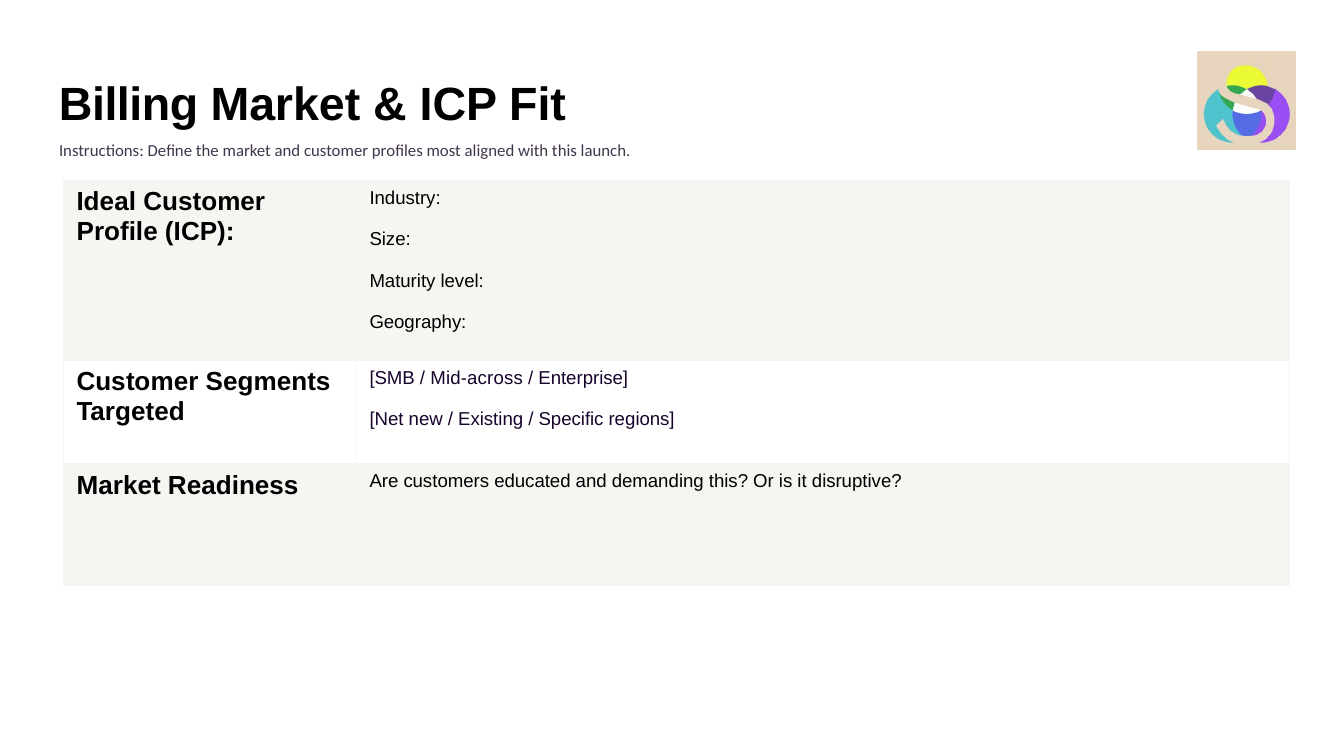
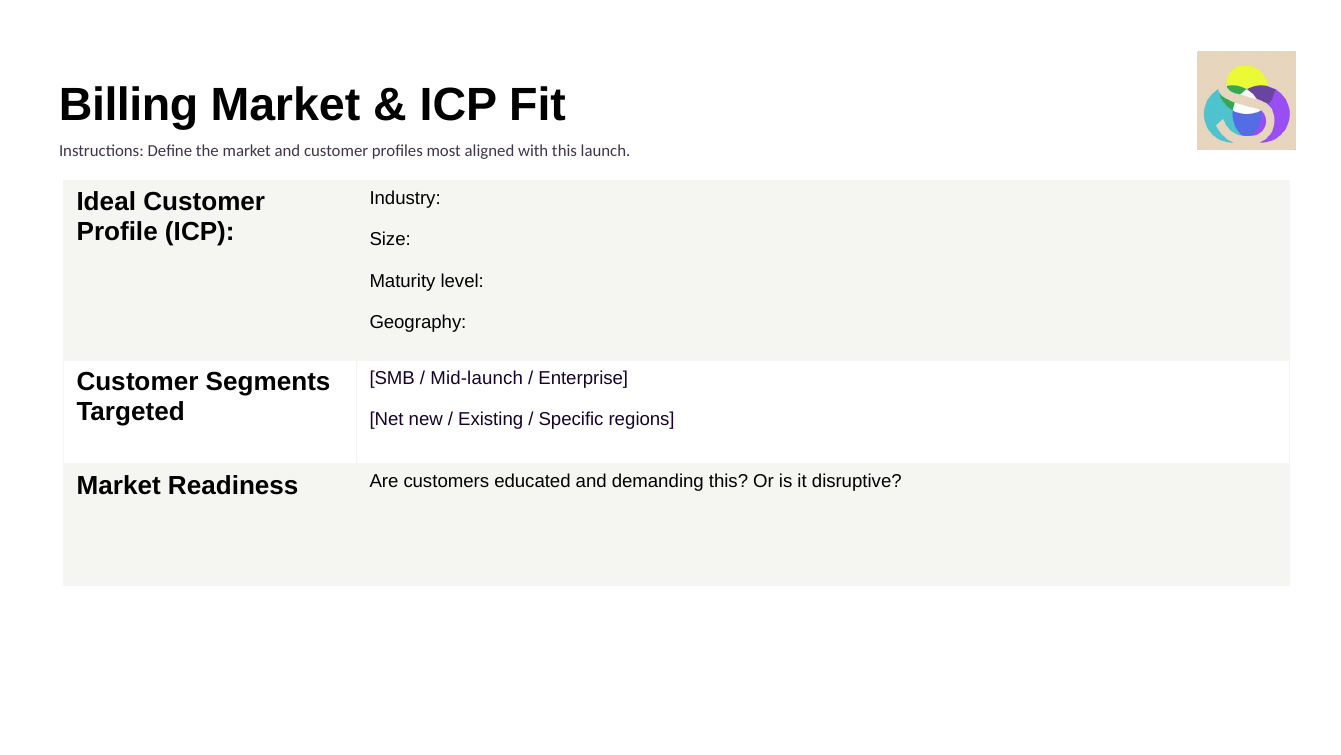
Mid-across: Mid-across -> Mid-launch
